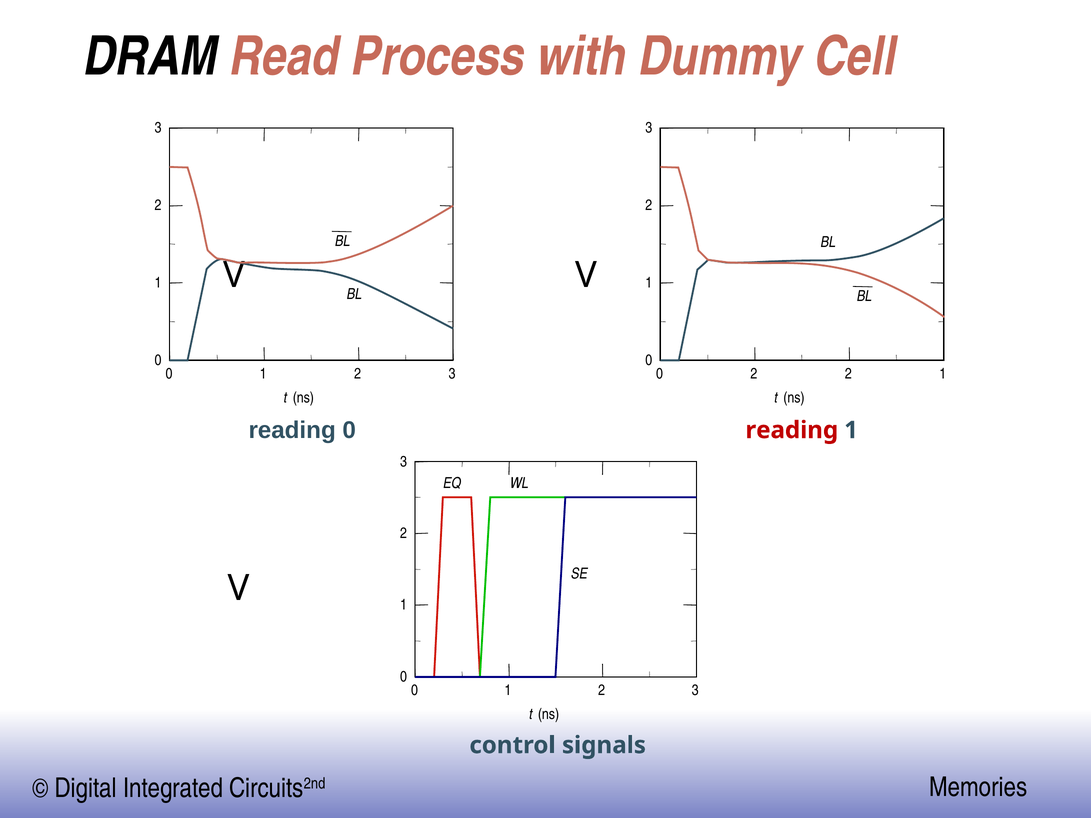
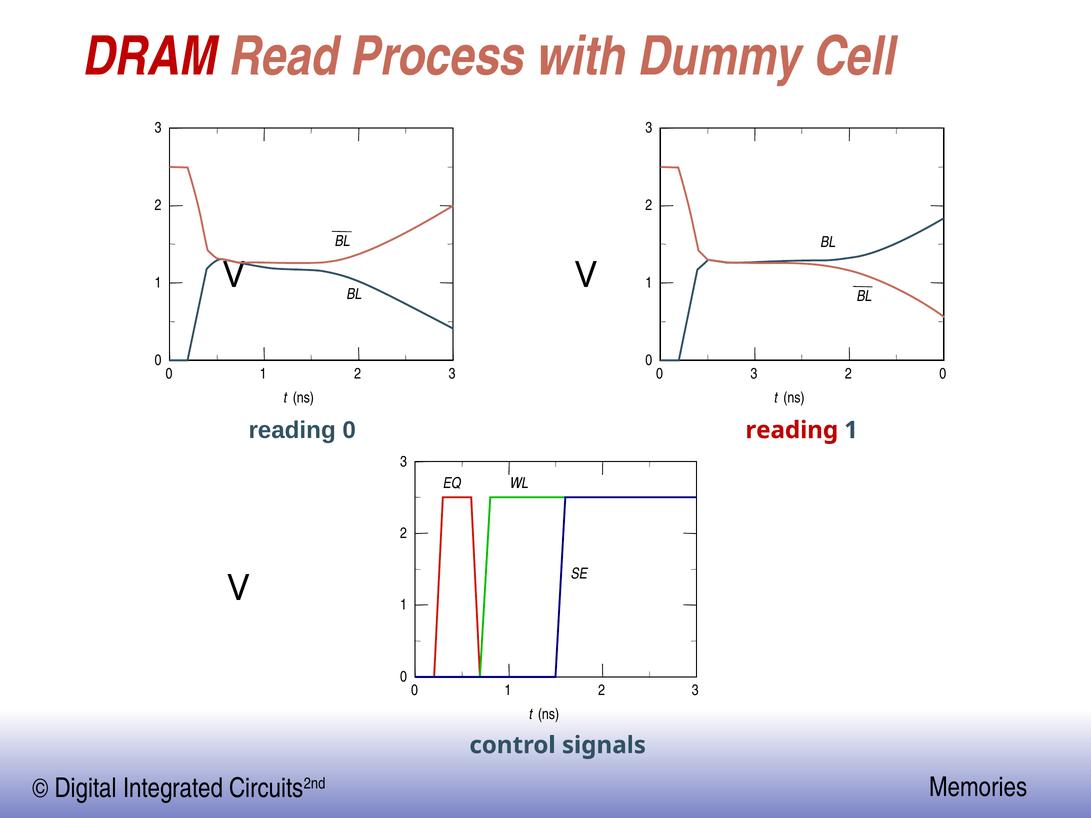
DRAM colour: black -> red
2 at (754, 374): 2 -> 3
1 at (943, 374): 1 -> 0
